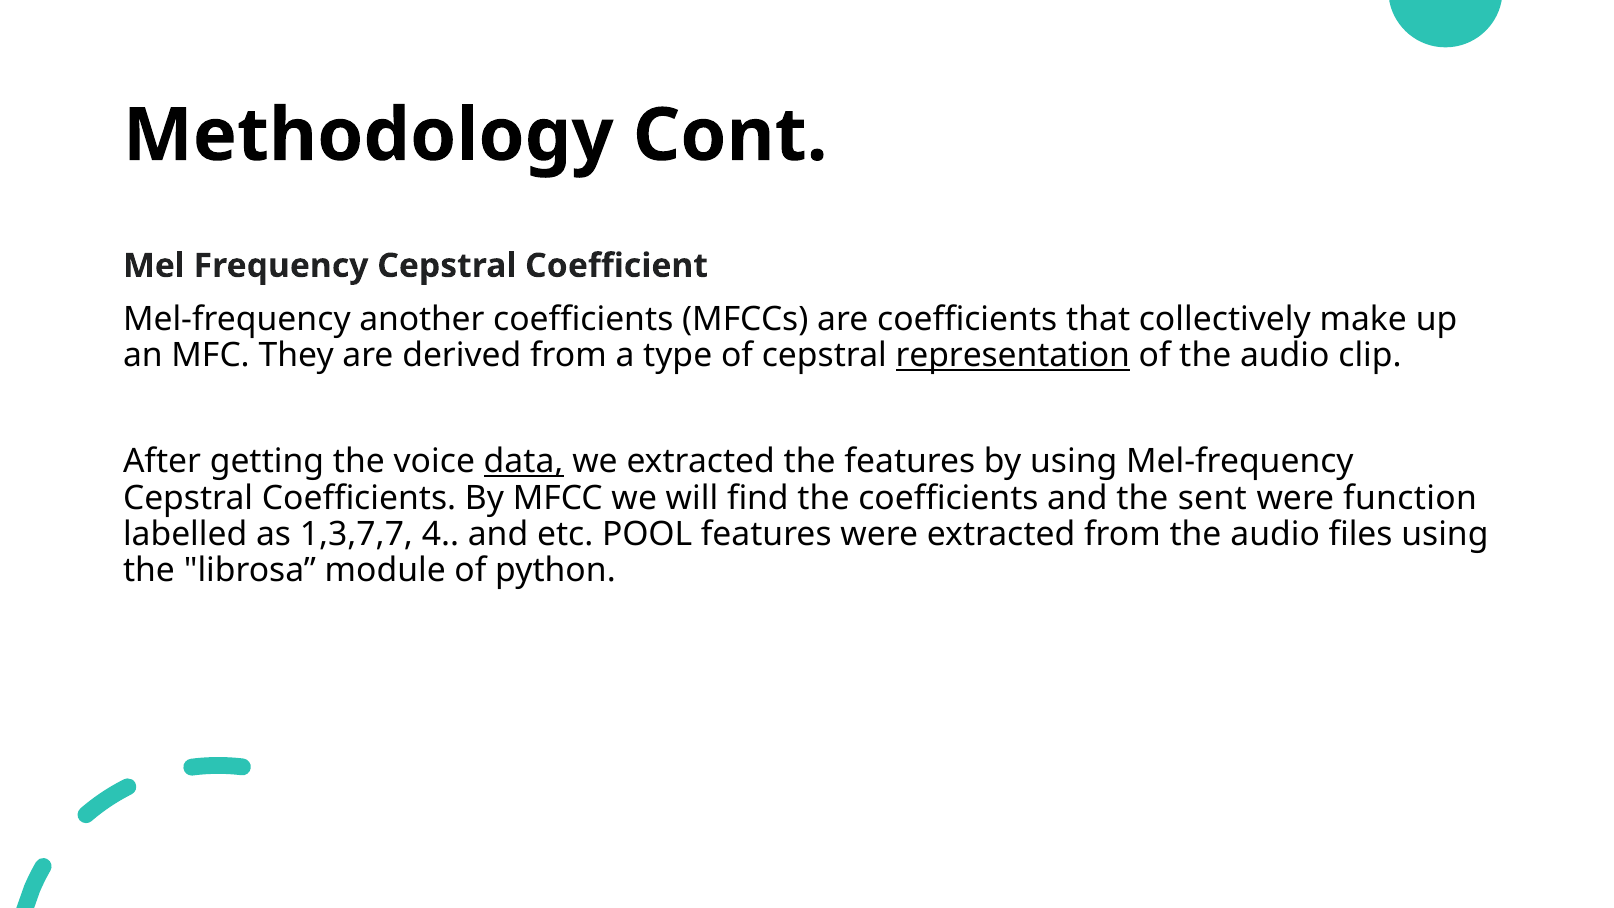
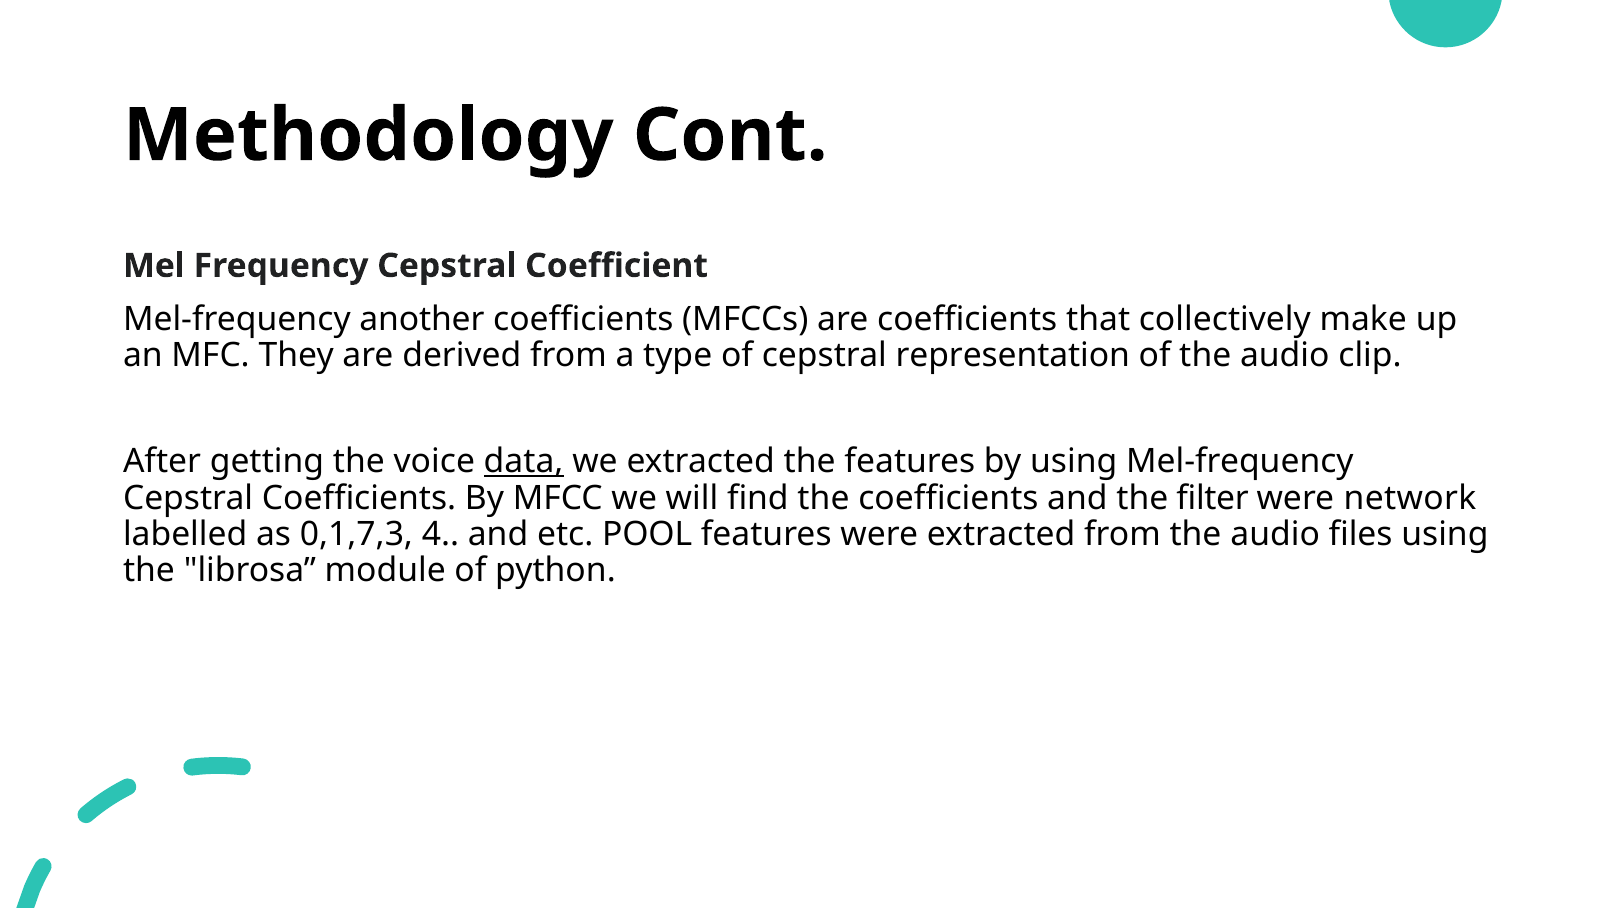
representation underline: present -> none
sent: sent -> filter
function: function -> network
1,3,7,7: 1,3,7,7 -> 0,1,7,3
